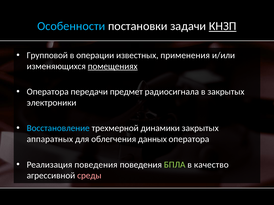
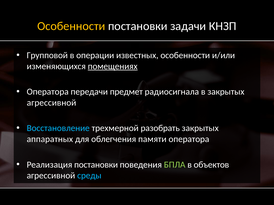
Особенности at (71, 26) colour: light blue -> yellow
КНЗП underline: present -> none
известных применения: применения -> особенности
электроники at (52, 103): электроники -> агрессивной
динамики: динамики -> разобрать
данных: данных -> памяти
Реализация поведения: поведения -> постановки
качество: качество -> объектов
среды colour: pink -> light blue
